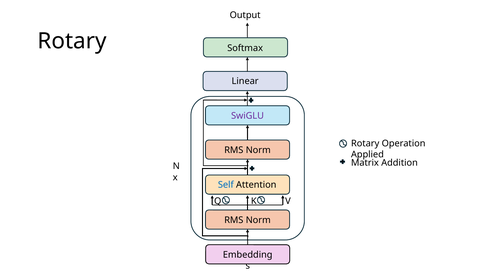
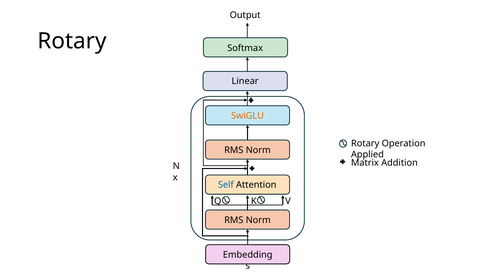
SwiGLU colour: purple -> orange
